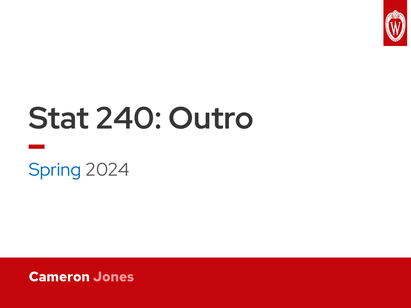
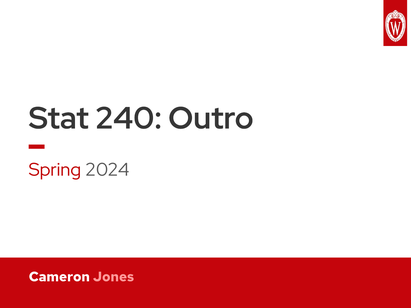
Spring colour: blue -> red
